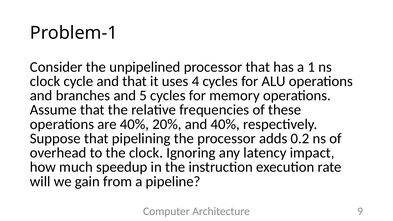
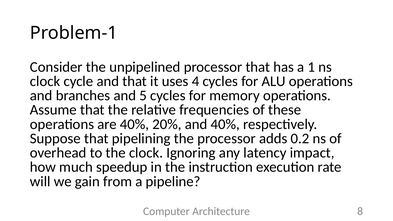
9: 9 -> 8
